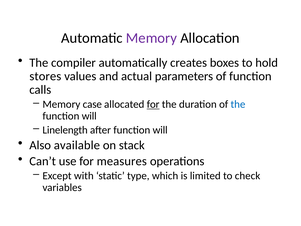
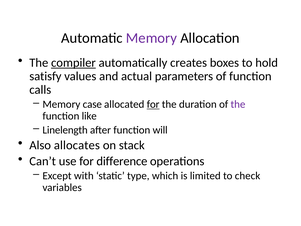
compiler underline: none -> present
stores: stores -> satisfy
the at (238, 104) colour: blue -> purple
will at (89, 116): will -> like
available: available -> allocates
measures: measures -> difference
